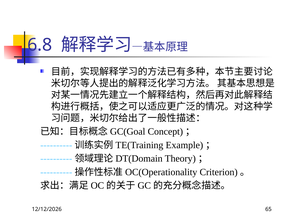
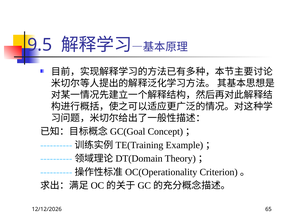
6.8: 6.8 -> 9.5
